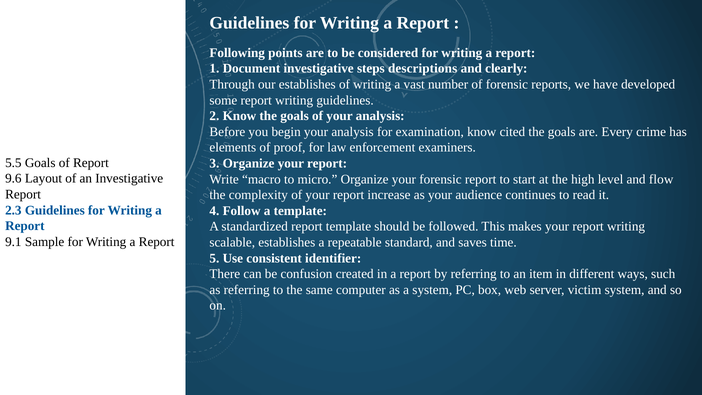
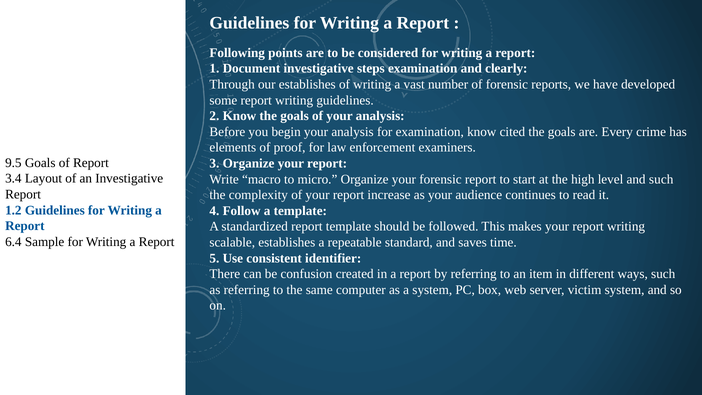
steps descriptions: descriptions -> examination
5.5: 5.5 -> 9.5
9.6: 9.6 -> 3.4
and flow: flow -> such
2.3: 2.3 -> 1.2
9.1: 9.1 -> 6.4
